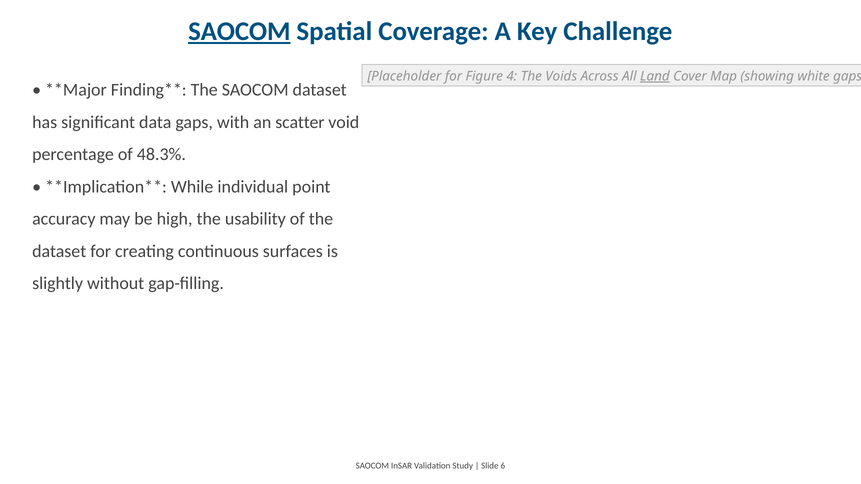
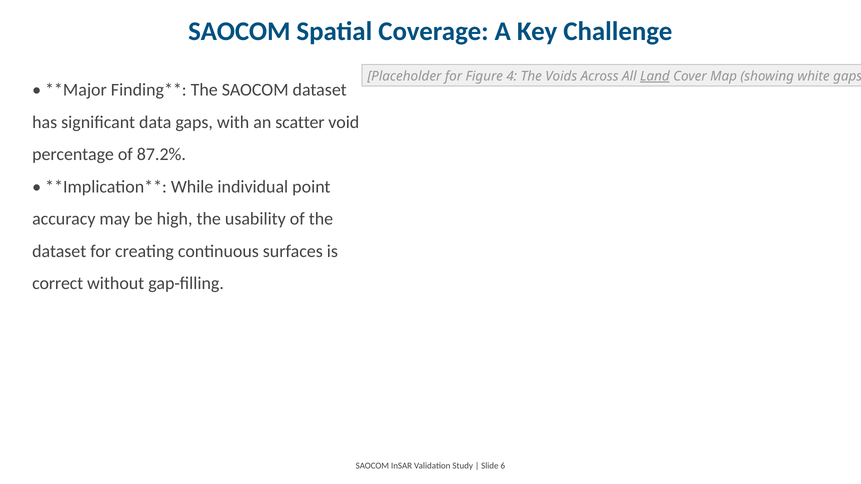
SAOCOM at (239, 31) underline: present -> none
48.3%: 48.3% -> 87.2%
slightly: slightly -> correct
